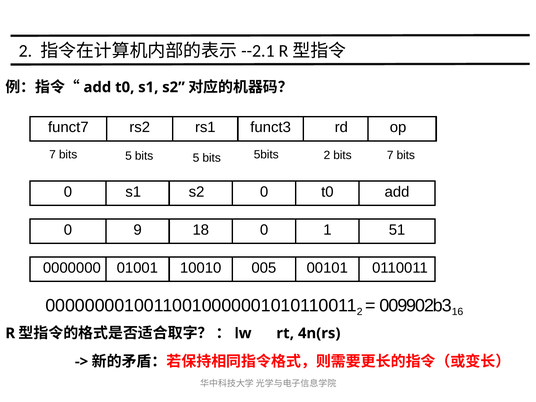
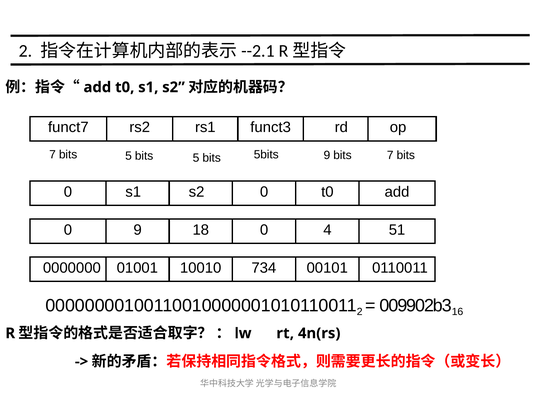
5bits 2: 2 -> 9
1: 1 -> 4
005: 005 -> 734
